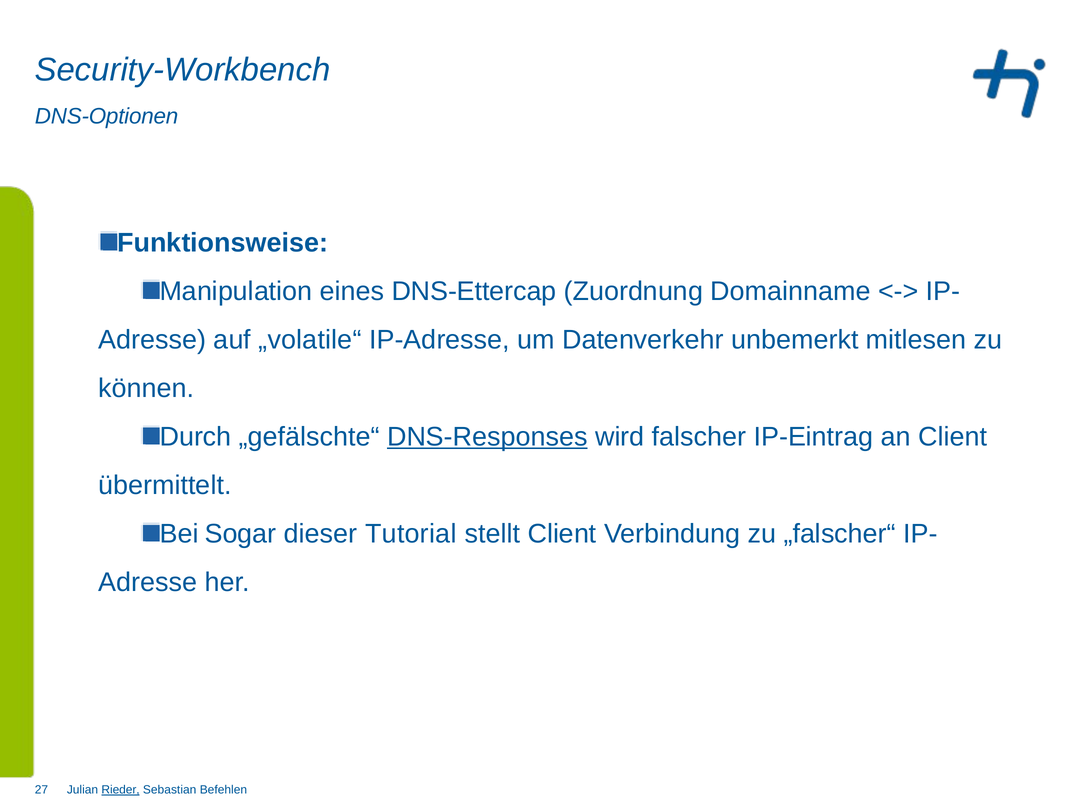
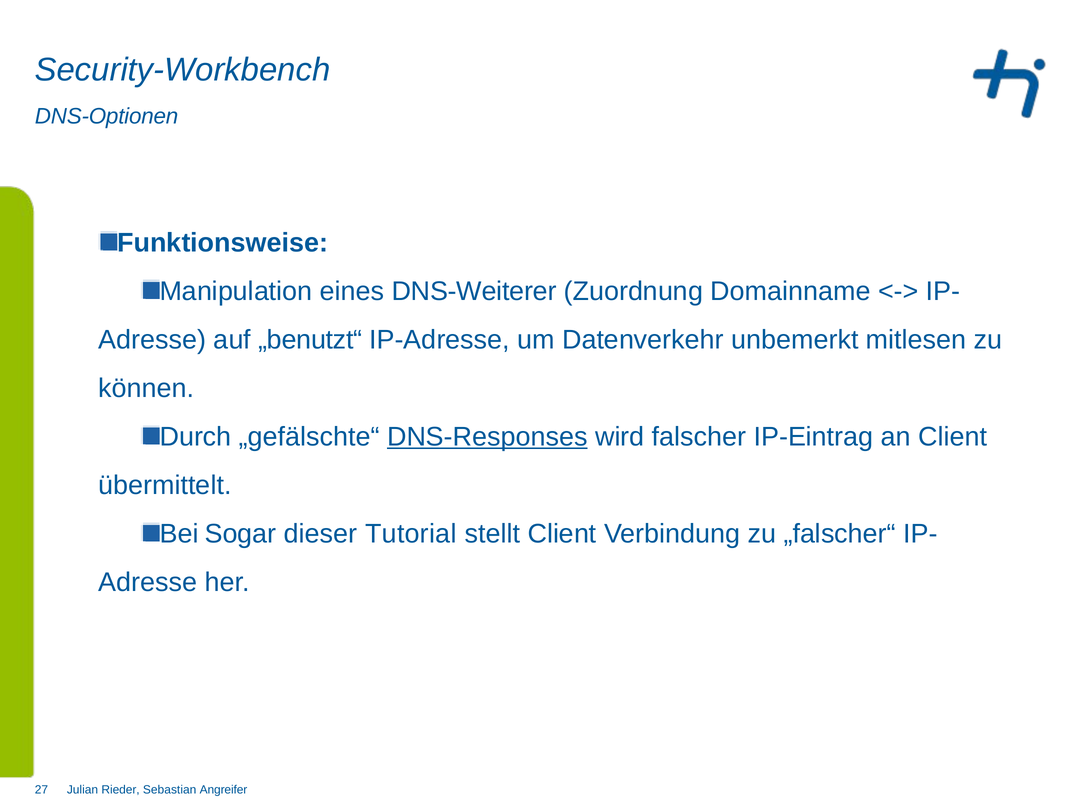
DNS-Ettercap: DNS-Ettercap -> DNS-Weiterer
„volatile“: „volatile“ -> „benutzt“
Rieder underline: present -> none
Befehlen: Befehlen -> Angreifer
